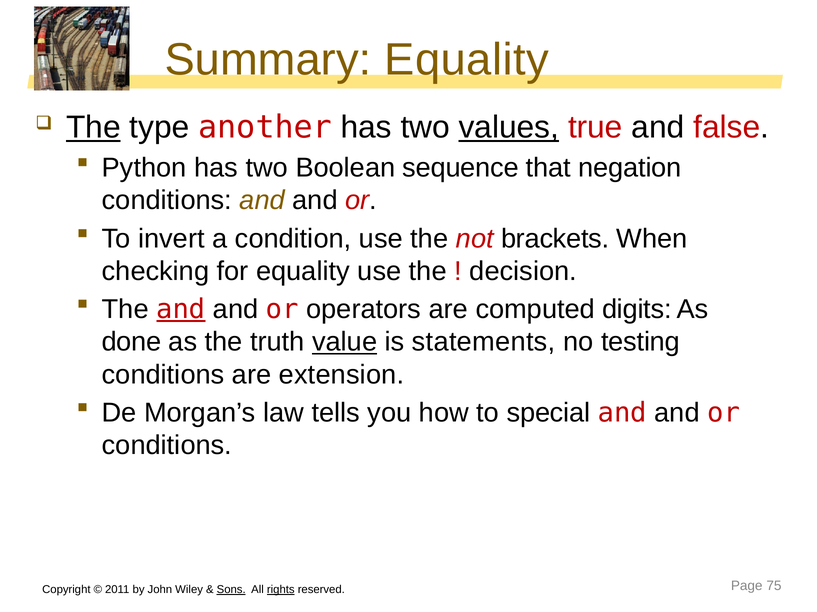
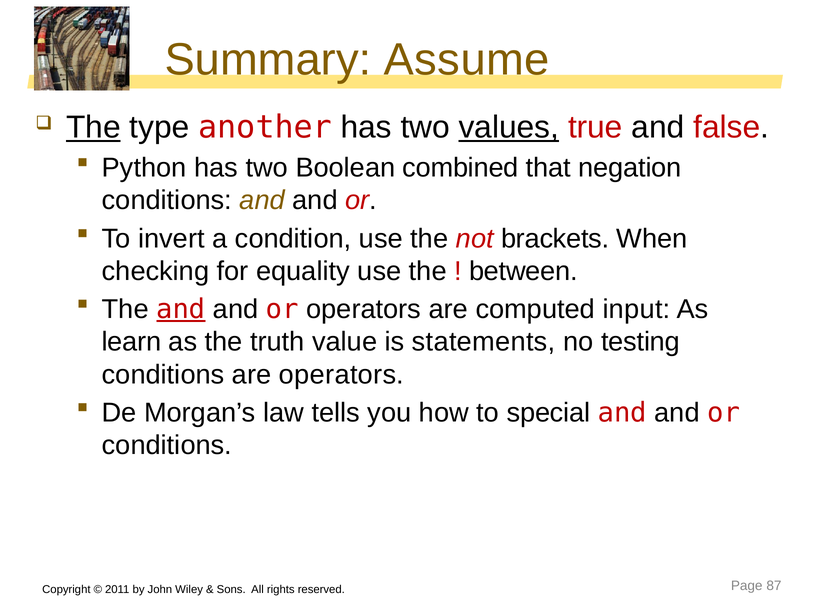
Summary Equality: Equality -> Assume
sequence: sequence -> combined
decision: decision -> between
digits: digits -> input
done: done -> learn
value underline: present -> none
are extension: extension -> operators
75: 75 -> 87
Sons underline: present -> none
rights underline: present -> none
